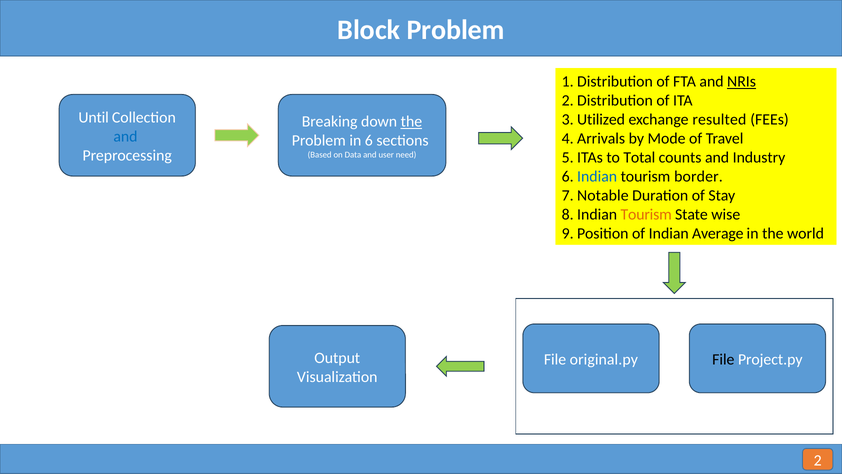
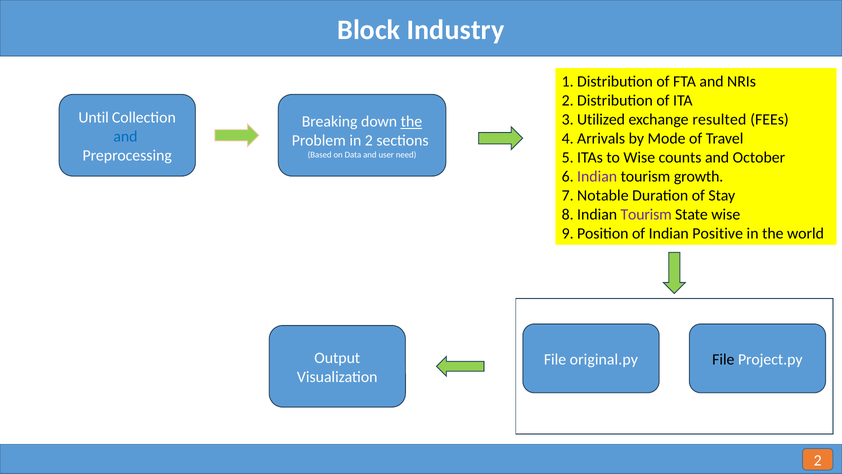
Block Problem: Problem -> Industry
NRIs underline: present -> none
in 6: 6 -> 2
to Total: Total -> Wise
Industry: Industry -> October
Indian at (597, 176) colour: blue -> purple
border: border -> growth
Tourism at (646, 214) colour: orange -> purple
Average: Average -> Positive
